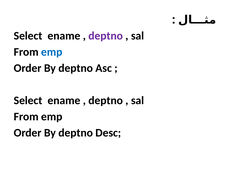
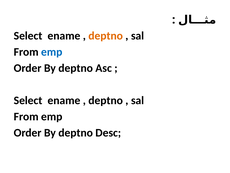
deptno at (106, 36) colour: purple -> orange
